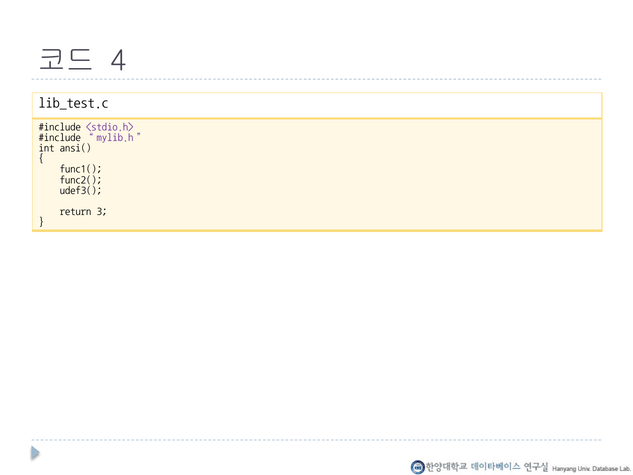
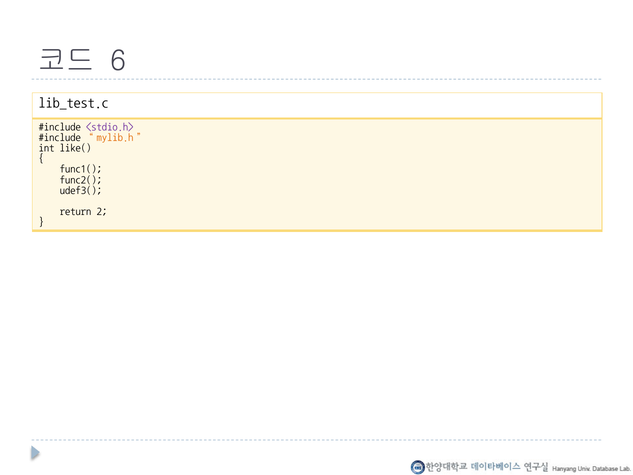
4: 4 -> 6
mylib.h colour: purple -> orange
ansi(: ansi( -> like(
3: 3 -> 2
